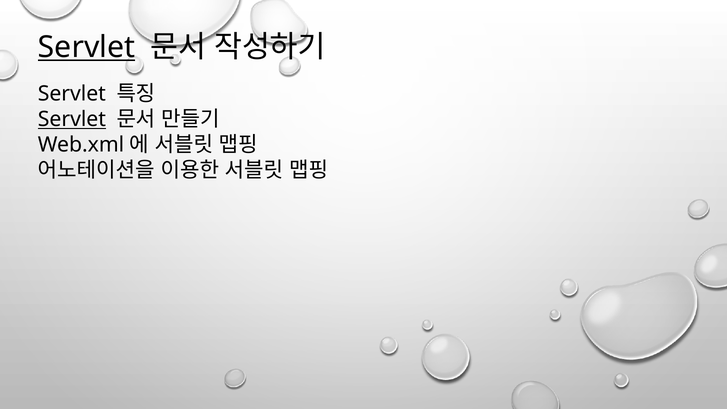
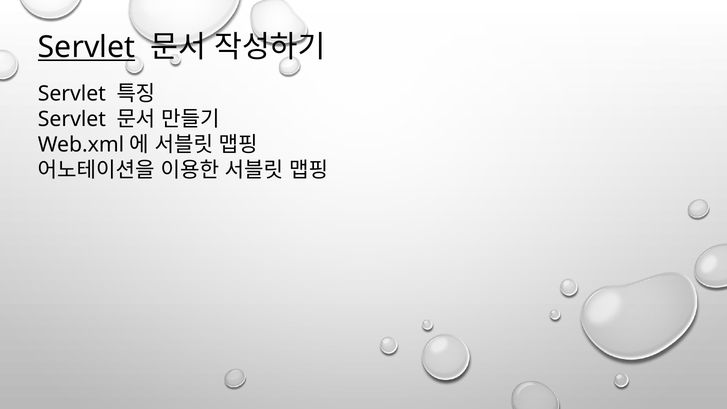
Servlet at (72, 119) underline: present -> none
